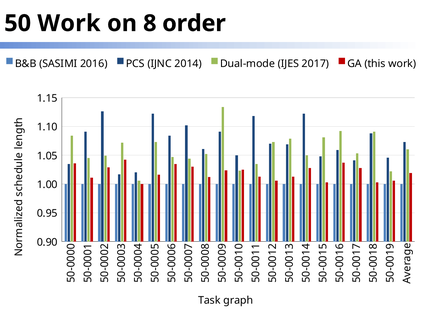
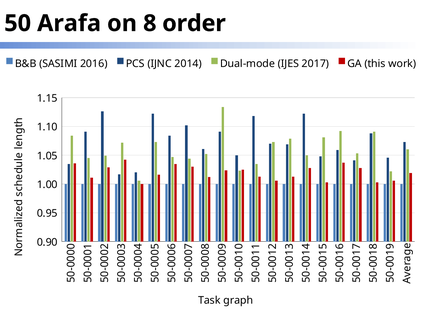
50 Work: Work -> Arafa
